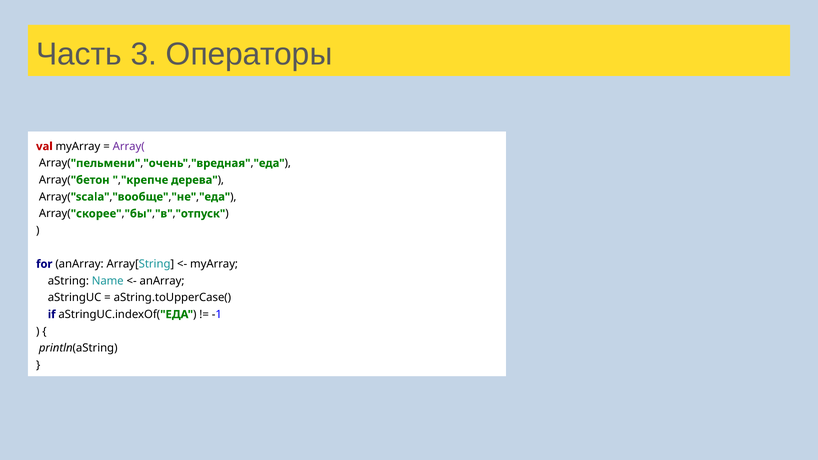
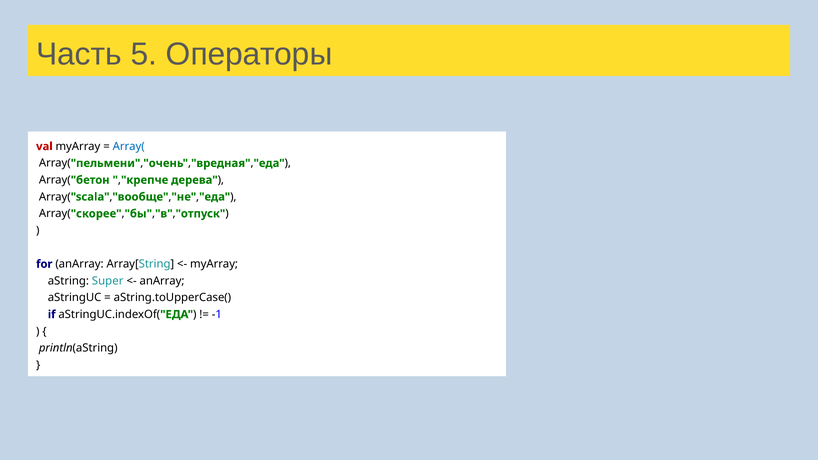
3: 3 -> 5
Array( colour: purple -> blue
Name: Name -> Super
